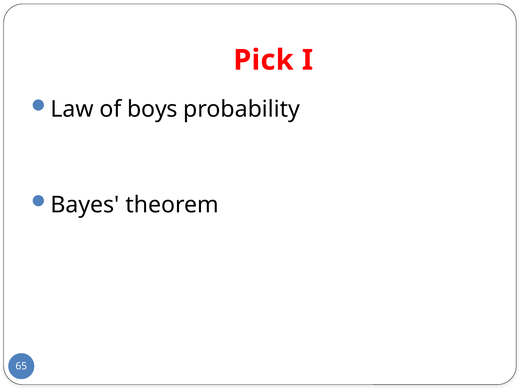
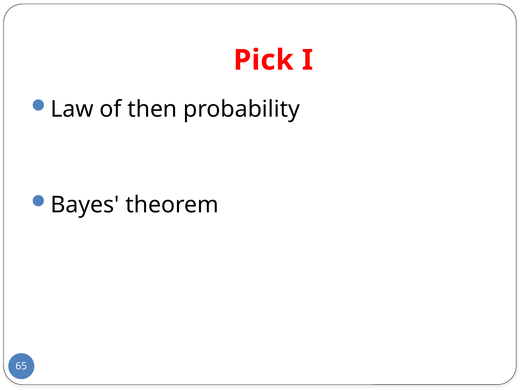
boys: boys -> then
